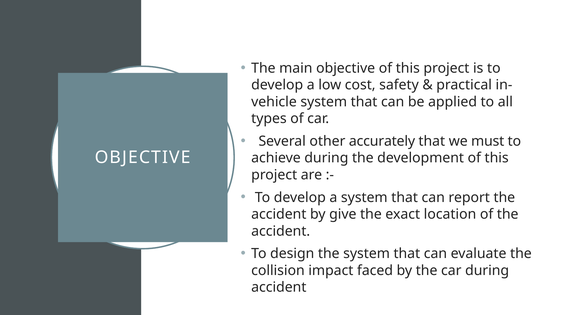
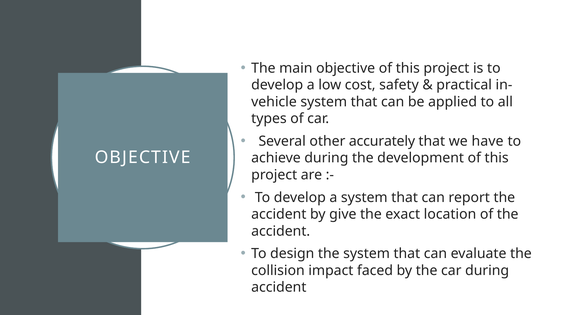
must: must -> have
